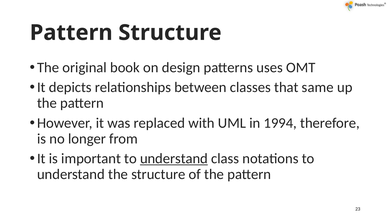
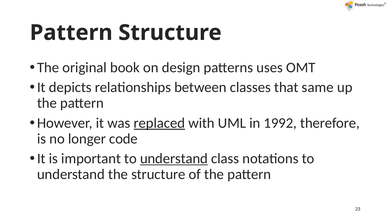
replaced underline: none -> present
1994: 1994 -> 1992
from: from -> code
